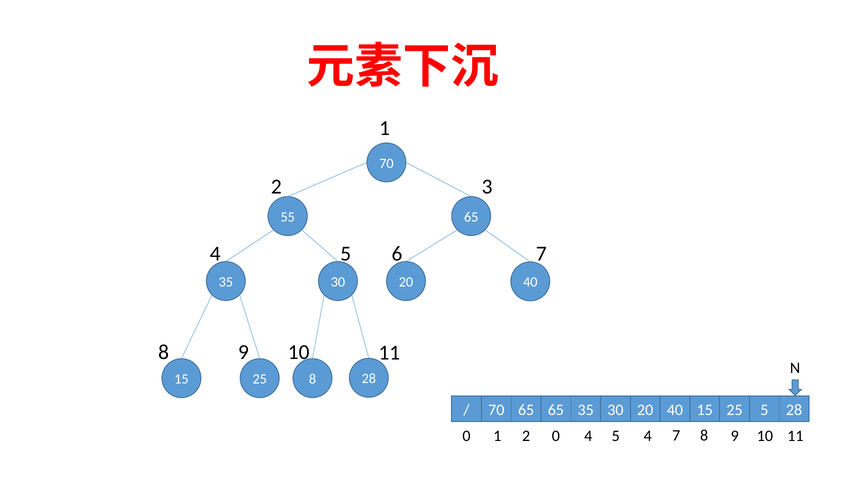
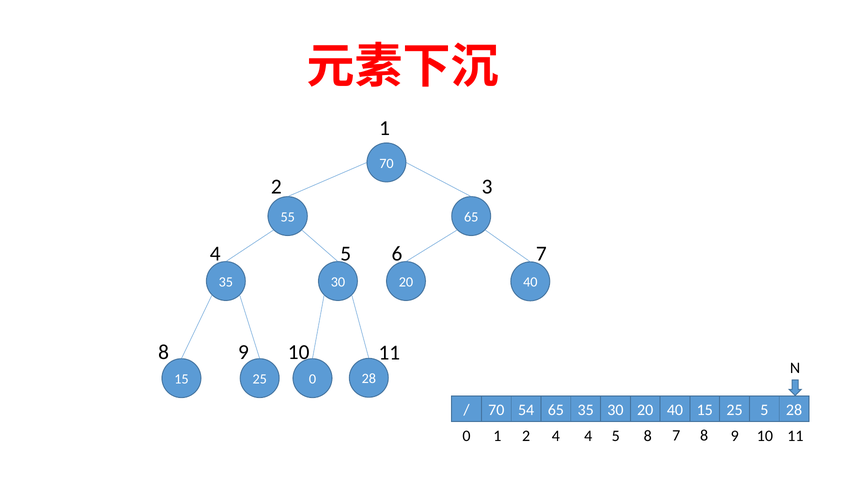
25 8: 8 -> 0
70 65: 65 -> 54
2 0: 0 -> 4
5 4: 4 -> 8
